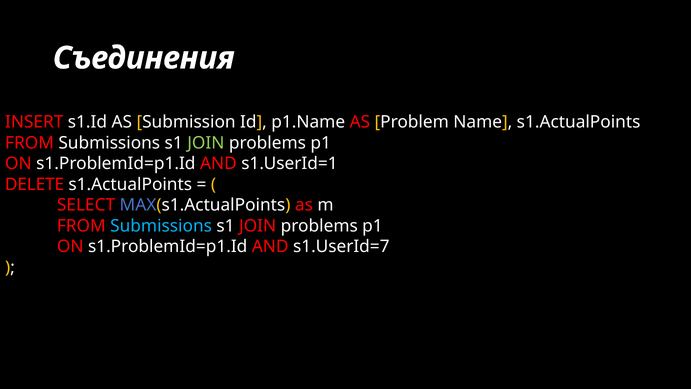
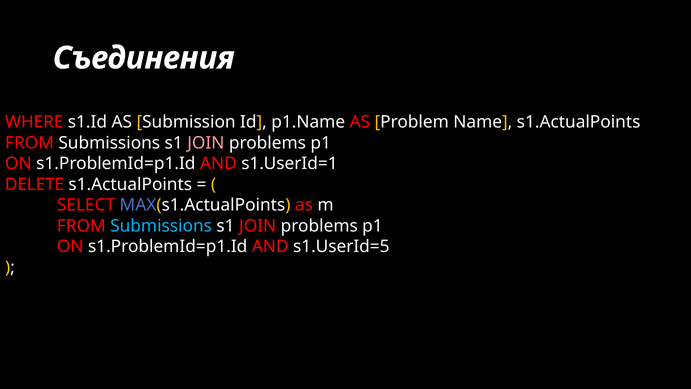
INSERT: INSERT -> WHERE
JOIN at (206, 143) colour: light green -> pink
s1.UserId=7: s1.UserId=7 -> s1.UserId=5
